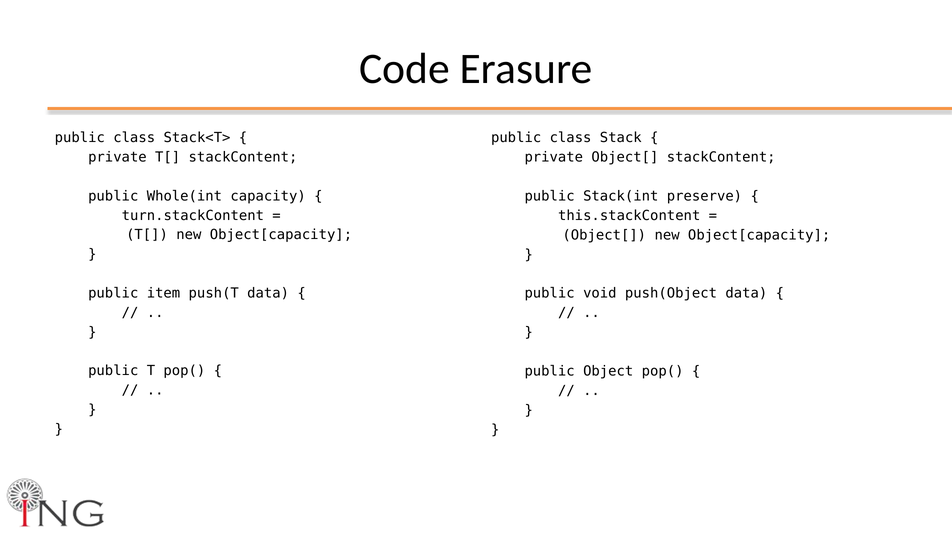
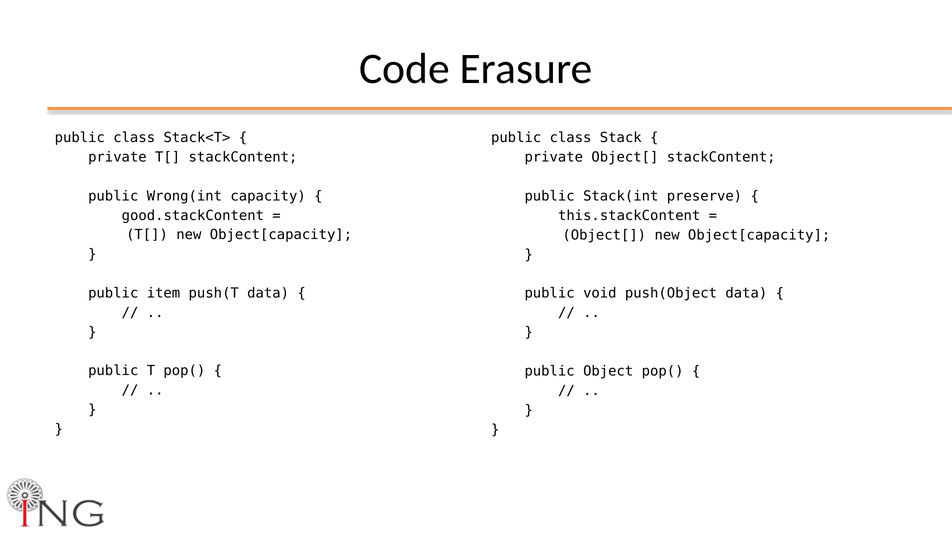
Whole(int: Whole(int -> Wrong(int
turn.stackContent: turn.stackContent -> good.stackContent
